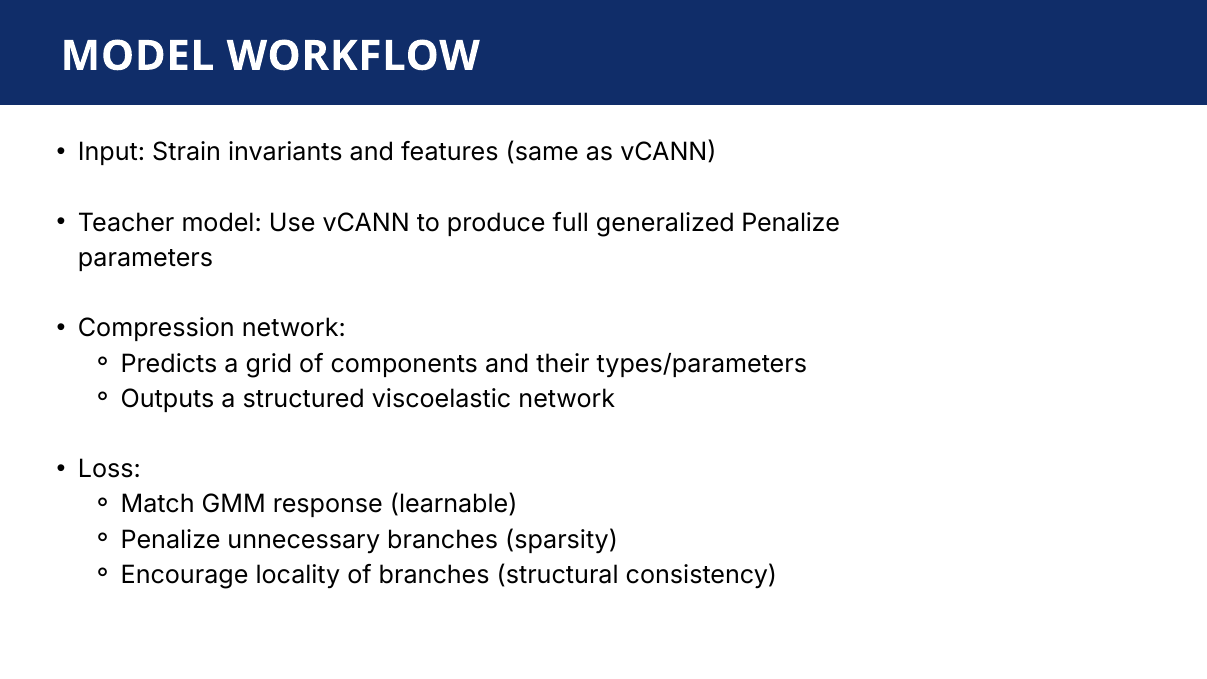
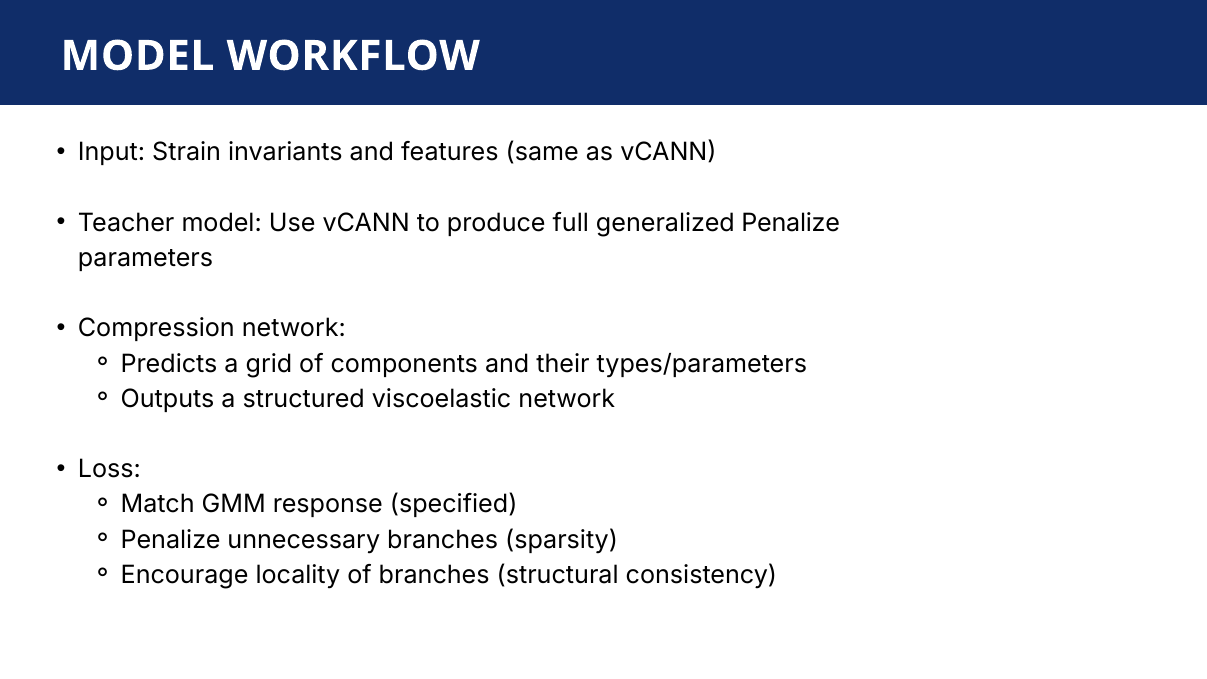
learnable: learnable -> specified
